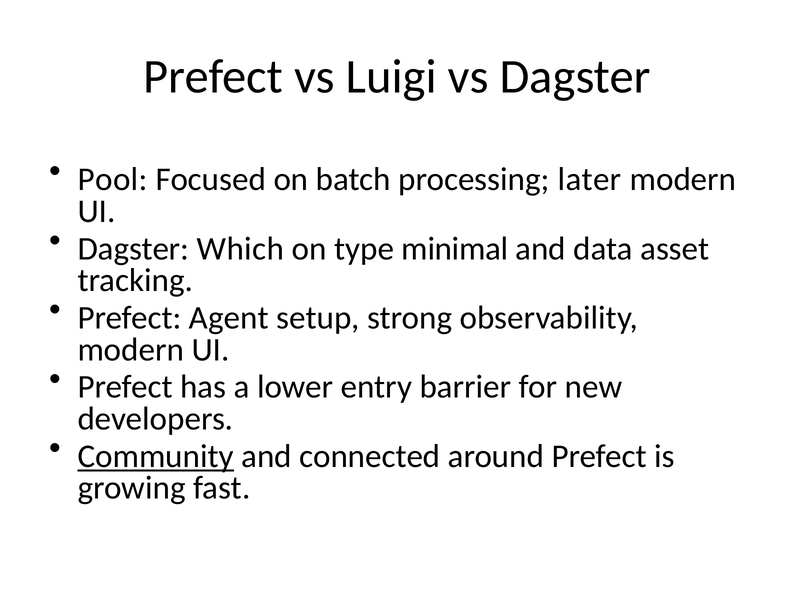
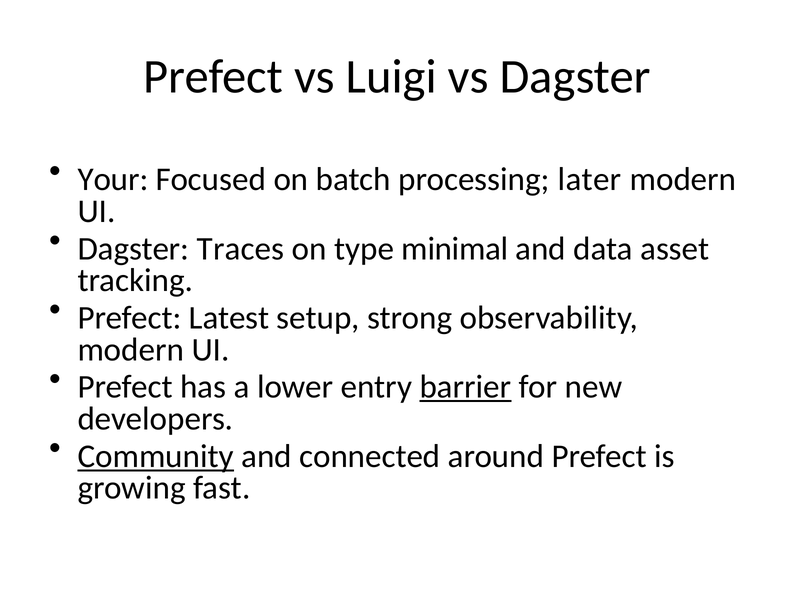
Pool: Pool -> Your
Which: Which -> Traces
Agent: Agent -> Latest
barrier underline: none -> present
